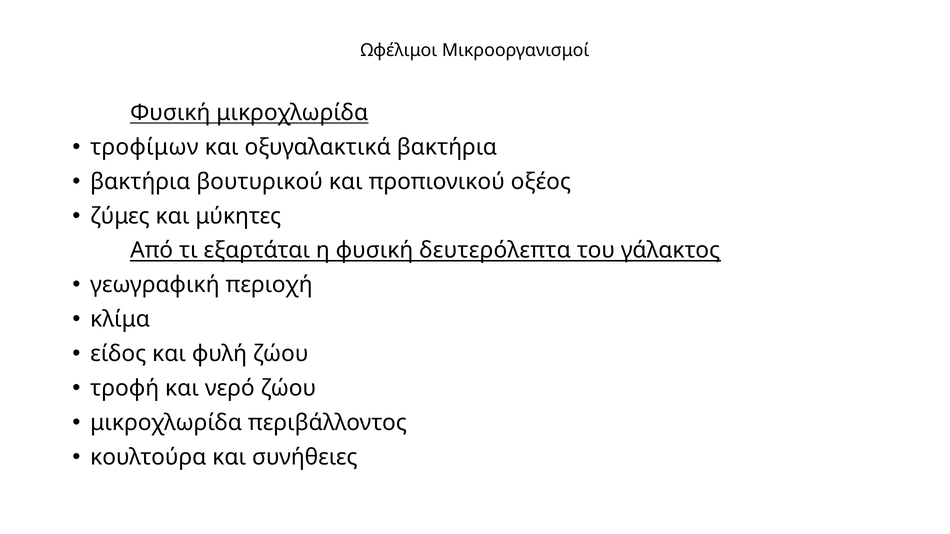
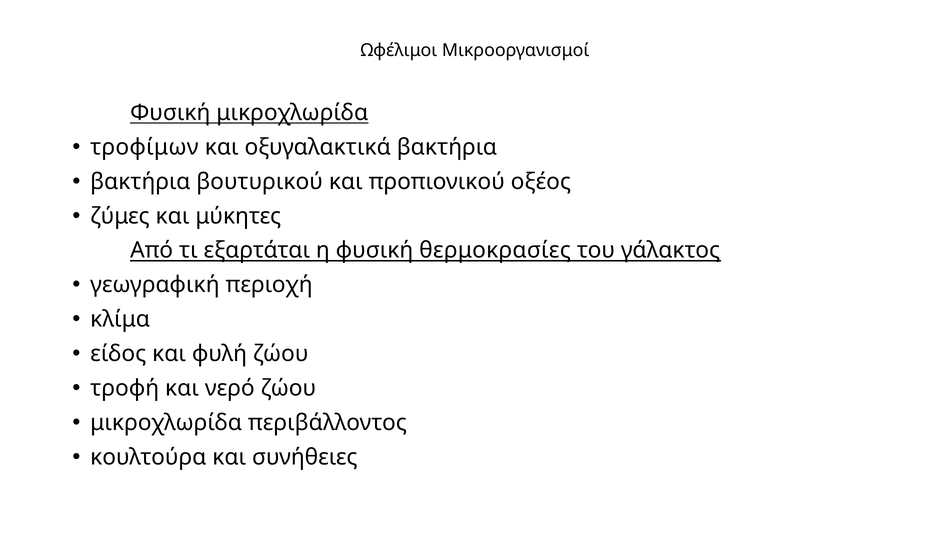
δευτερόλεπτα: δευτερόλεπτα -> θερμοκρασίες
